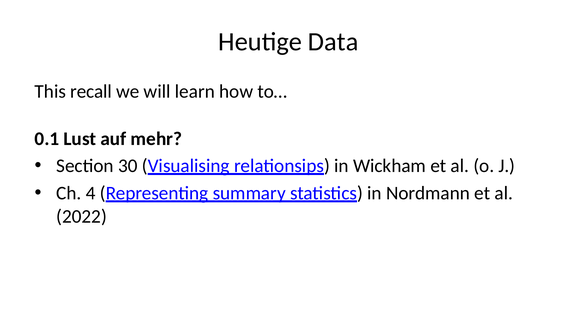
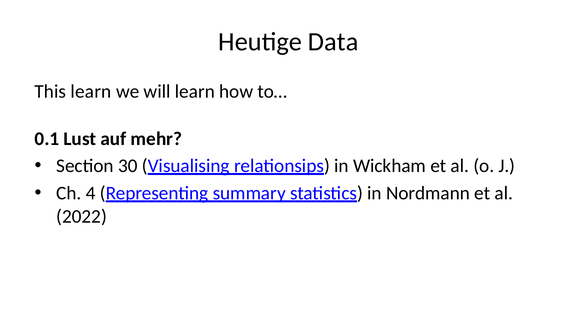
This recall: recall -> learn
